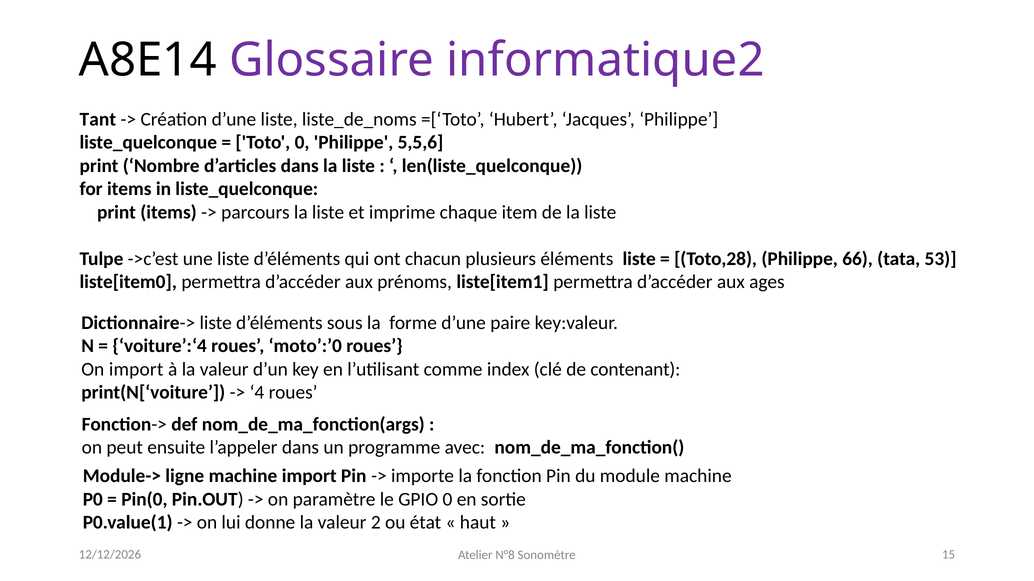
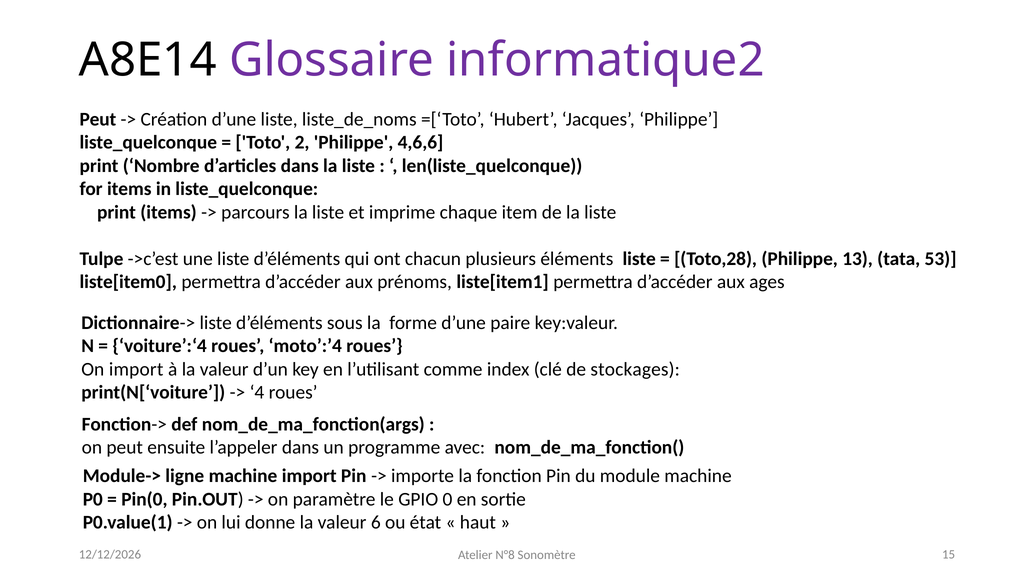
Tant at (98, 119): Tant -> Peut
Toto 0: 0 -> 2
5,5,6: 5,5,6 -> 4,6,6
66: 66 -> 13
moto’:’0: moto’:’0 -> moto’:’4
contenant: contenant -> stockages
2: 2 -> 6
